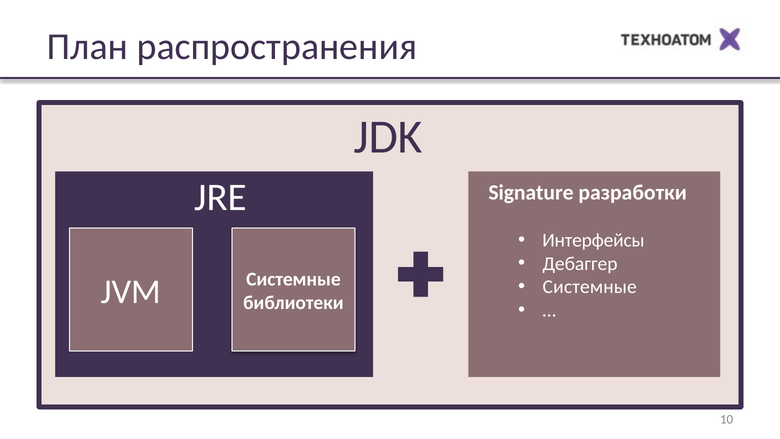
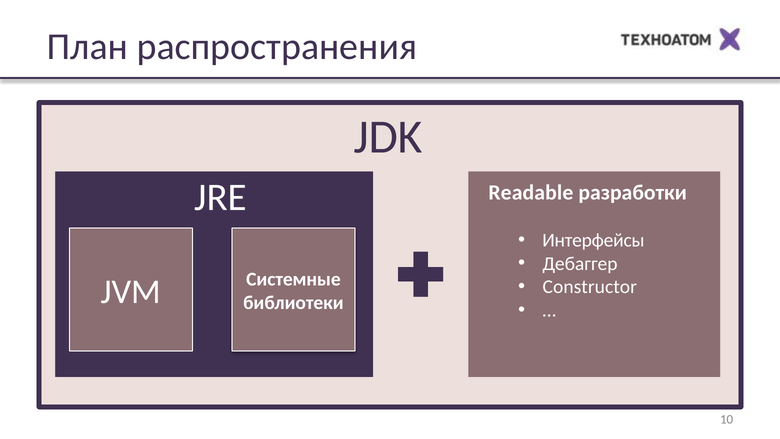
Signature: Signature -> Readable
Системные at (590, 287): Системные -> Constructor
